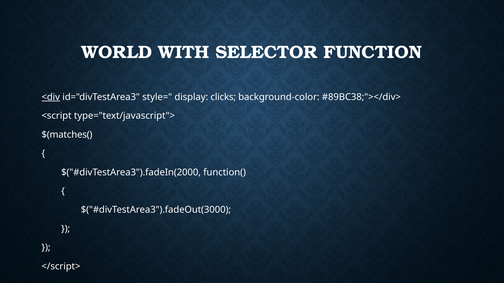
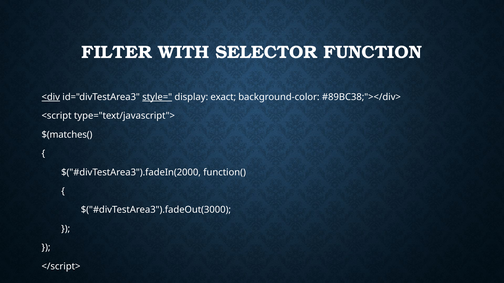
WORLD: WORLD -> FILTER
style= underline: none -> present
clicks: clicks -> exact
